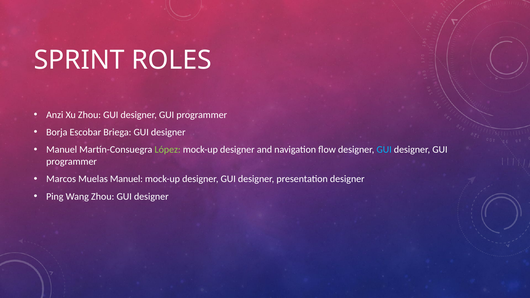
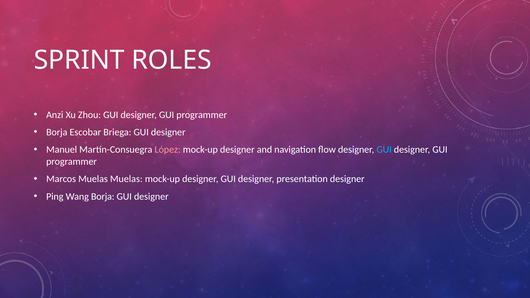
López colour: light green -> pink
Muelas Manuel: Manuel -> Muelas
Wang Zhou: Zhou -> Borja
